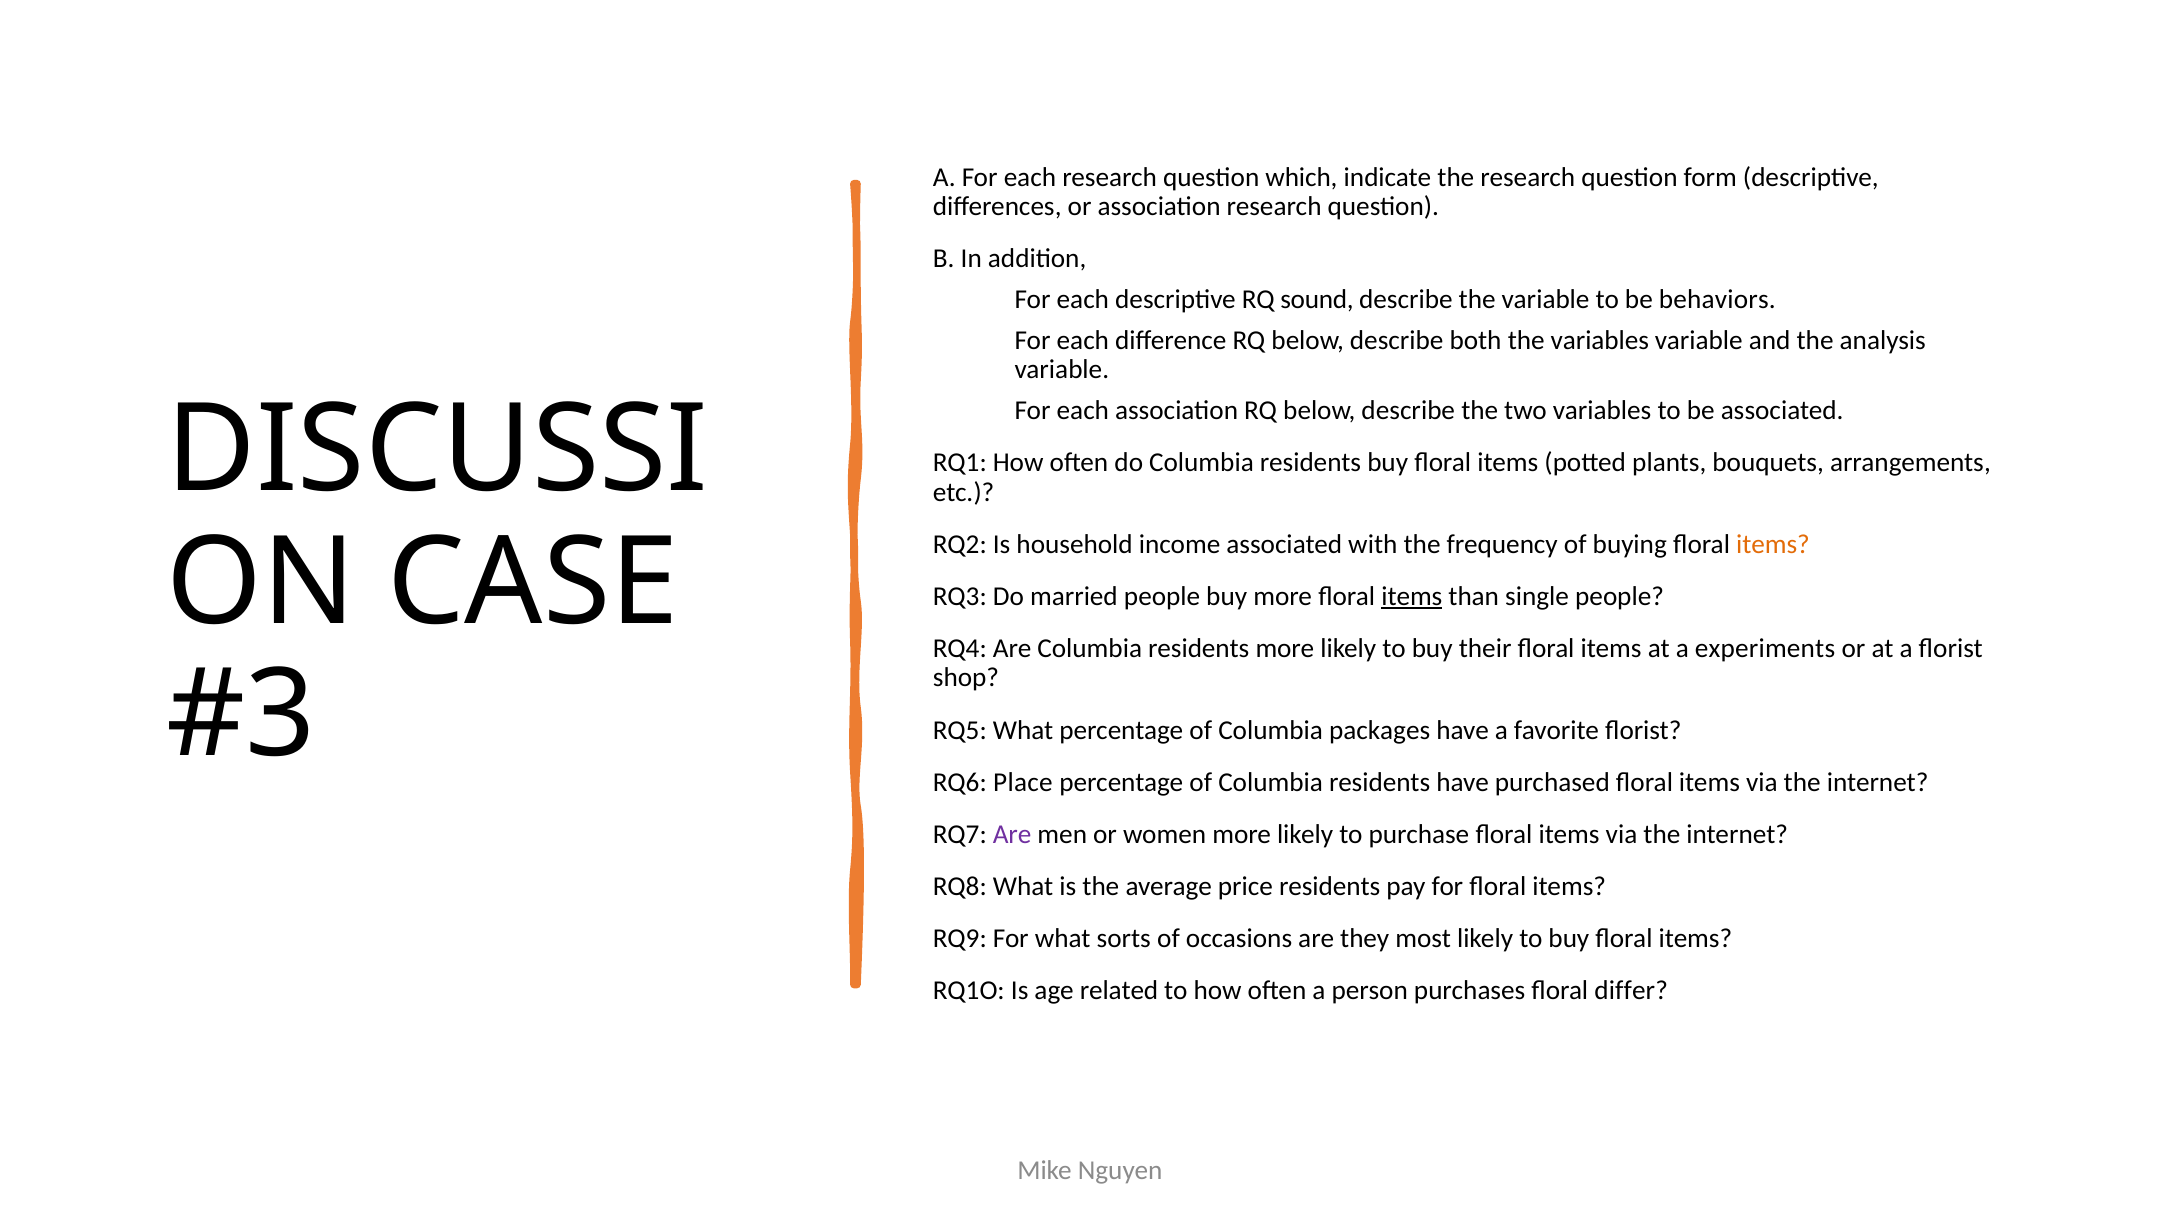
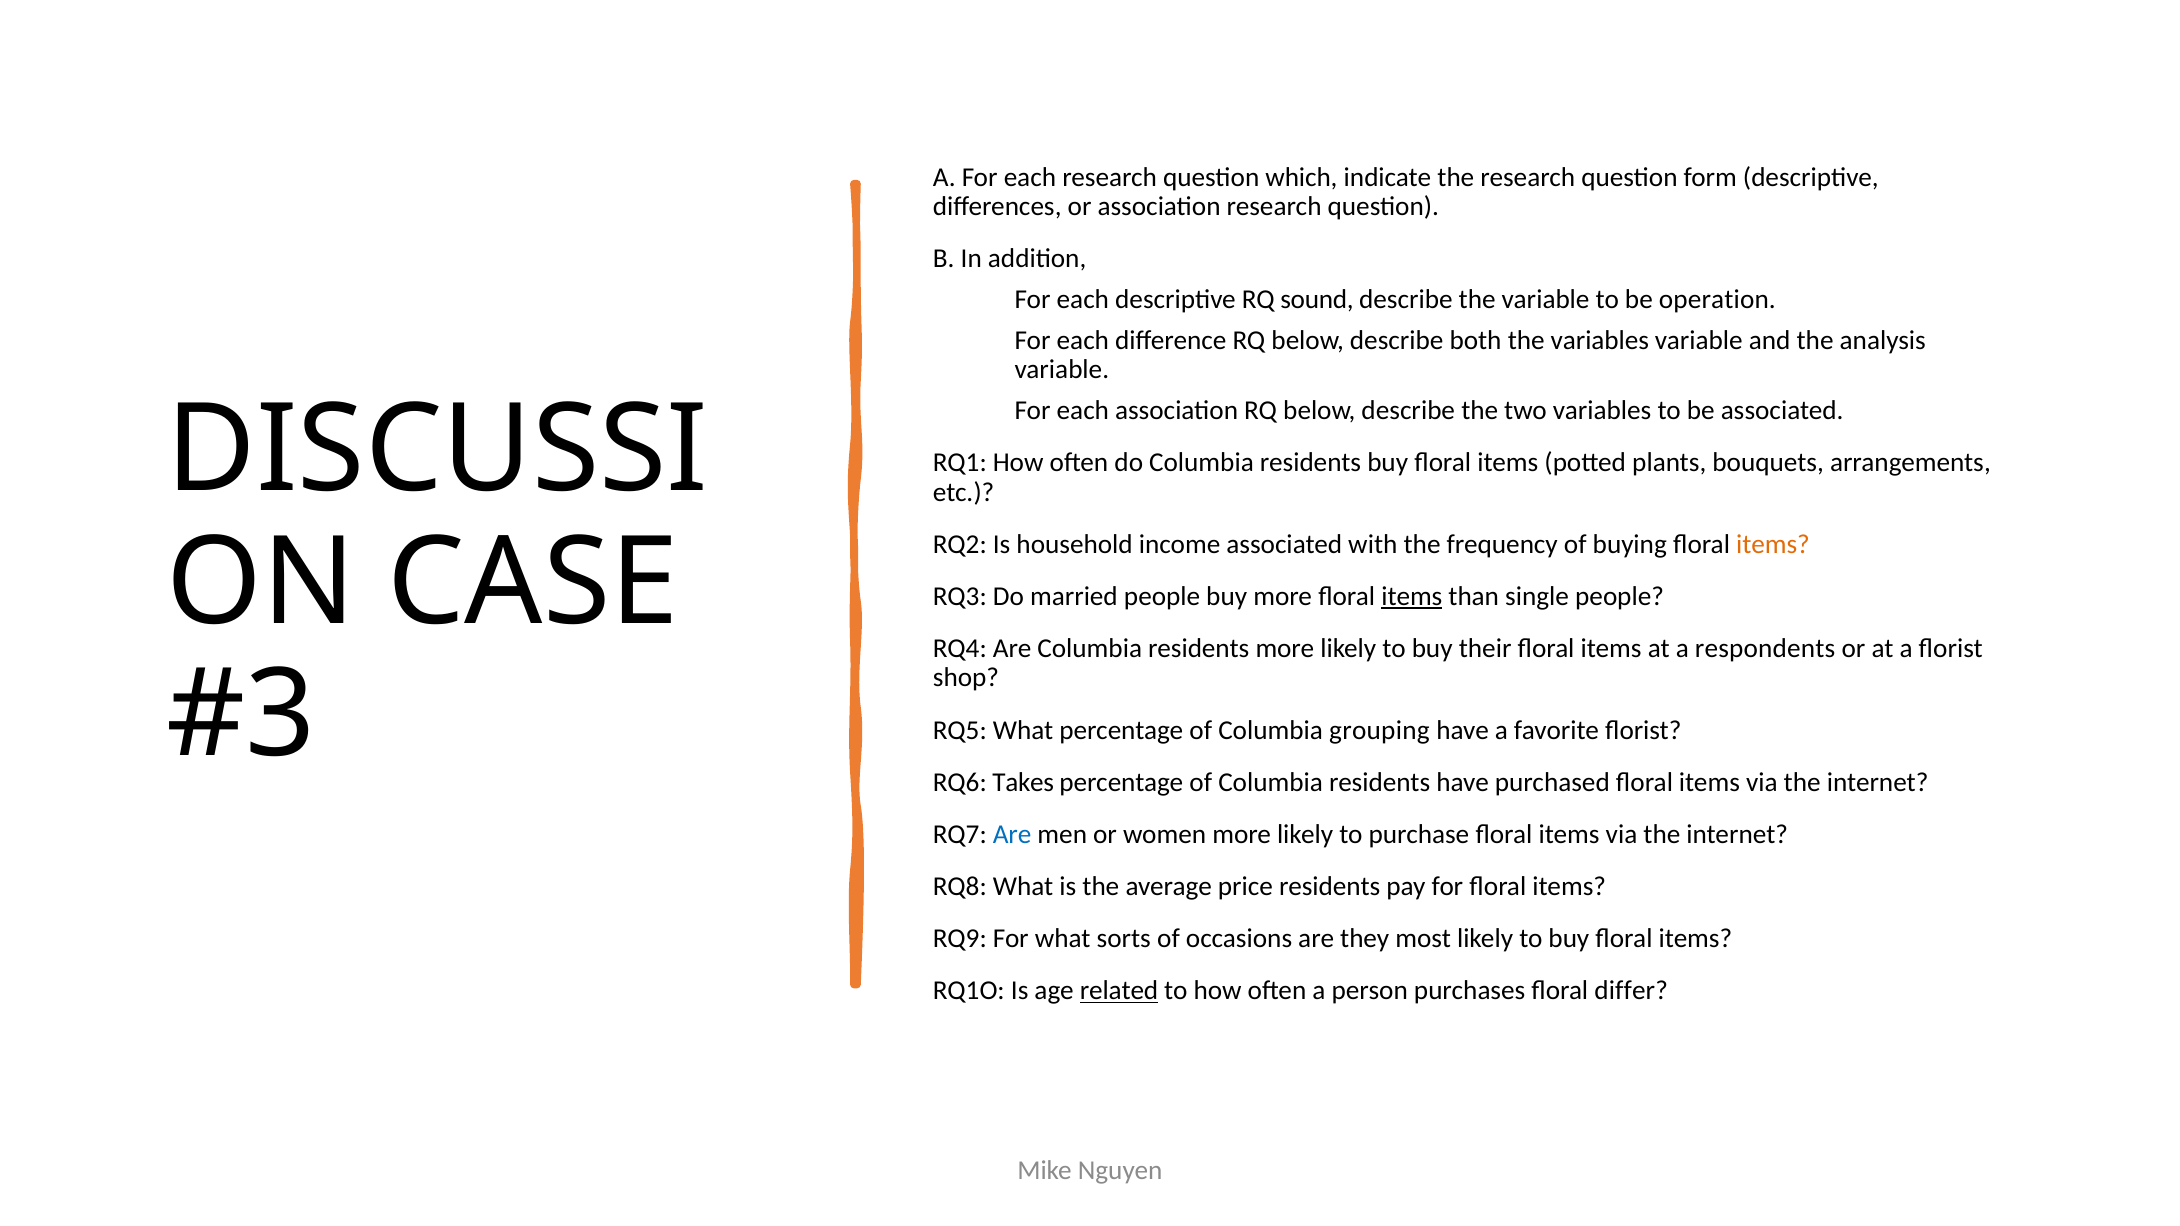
behaviors: behaviors -> operation
experiments: experiments -> respondents
packages: packages -> grouping
Place: Place -> Takes
Are at (1012, 834) colour: purple -> blue
related underline: none -> present
